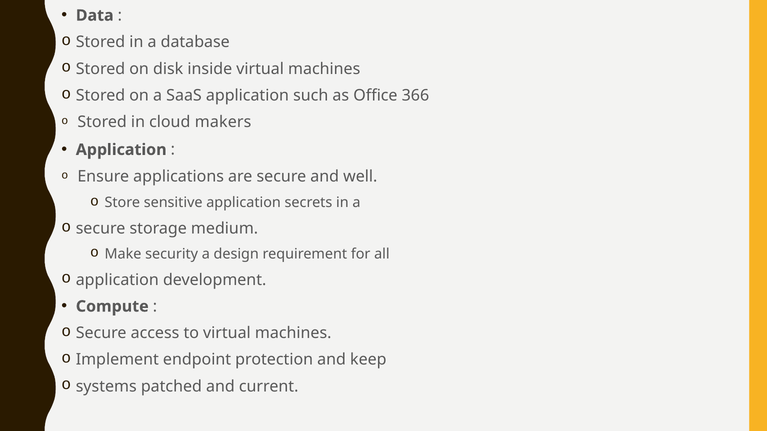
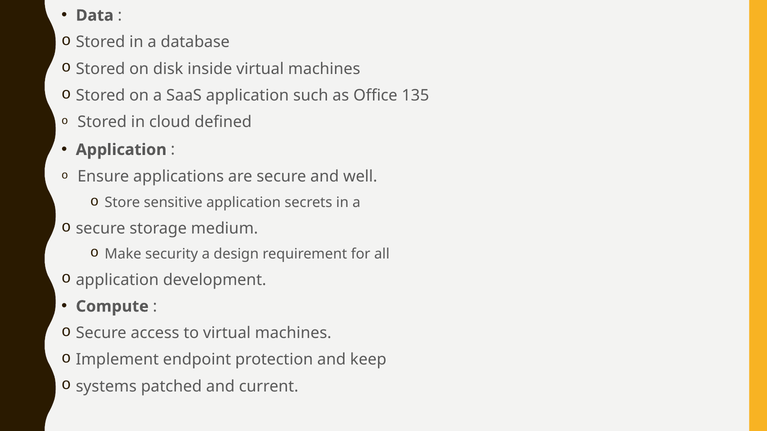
366: 366 -> 135
makers: makers -> defined
